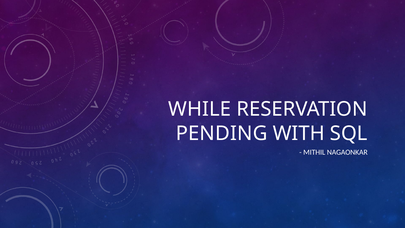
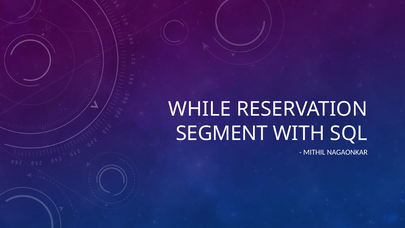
PENDING: PENDING -> SEGMENT
